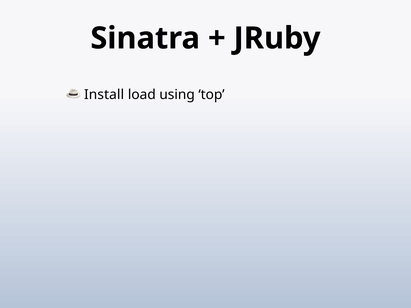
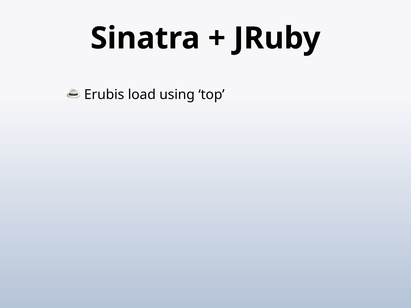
Install: Install -> Erubis
